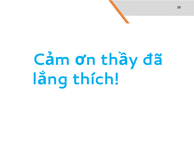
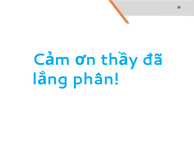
thích: thích -> phân
